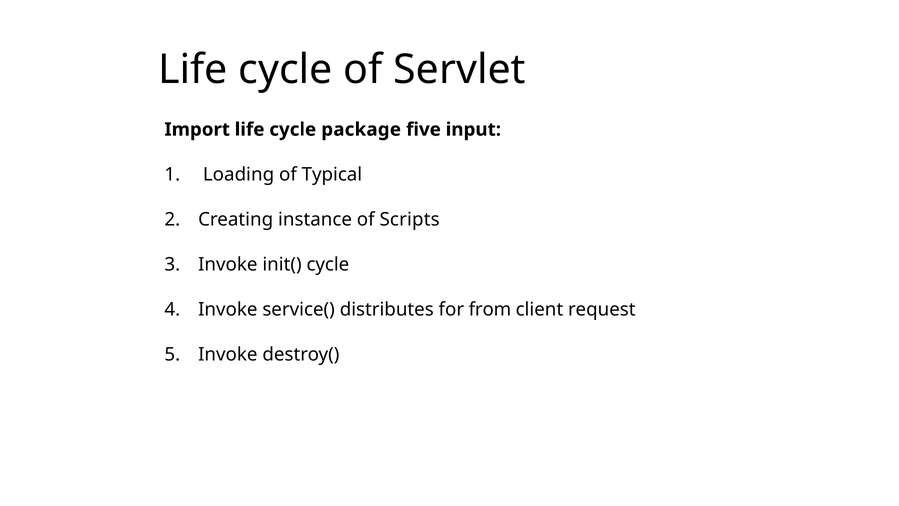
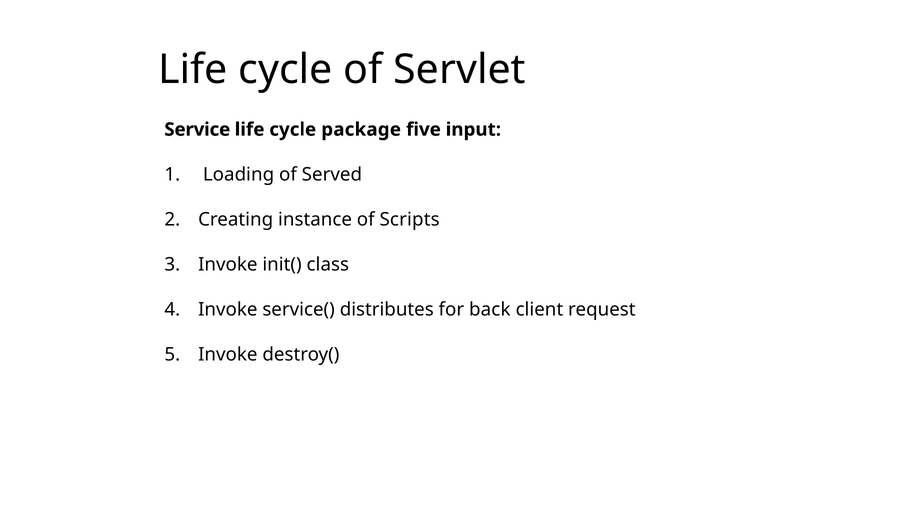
Import: Import -> Service
Typical: Typical -> Served
init( cycle: cycle -> class
from: from -> back
